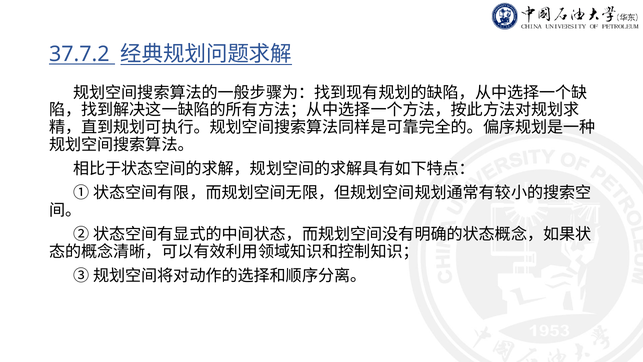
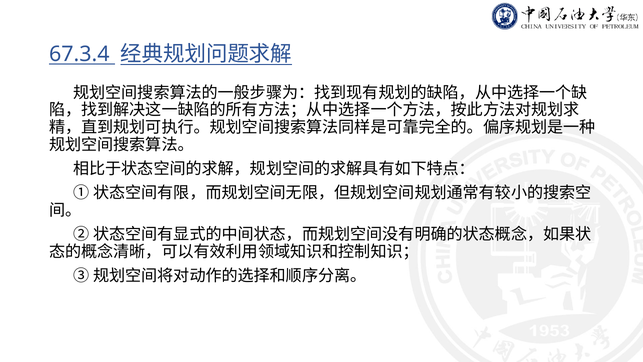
37.7.2: 37.7.2 -> 67.3.4
